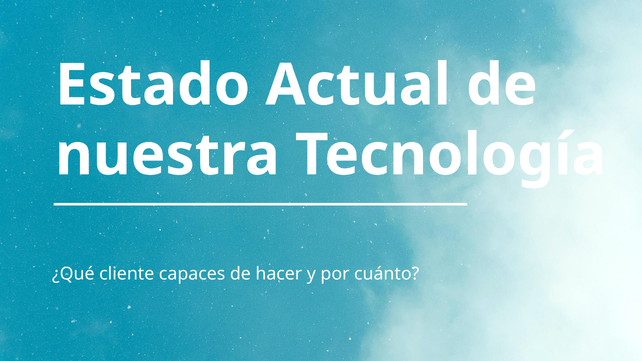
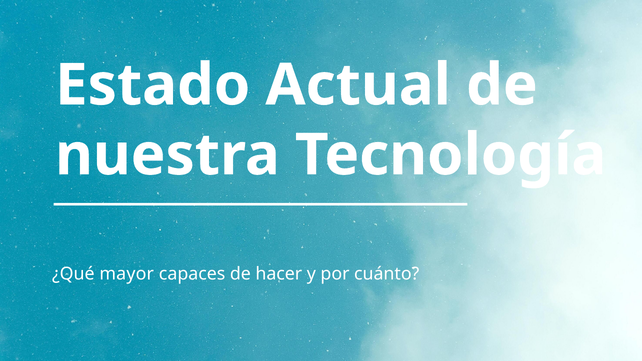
cliente: cliente -> mayor
